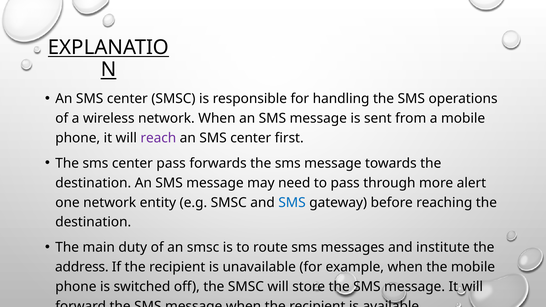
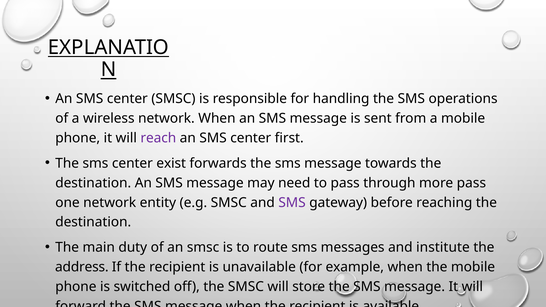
center pass: pass -> exist
more alert: alert -> pass
SMS at (292, 203) colour: blue -> purple
